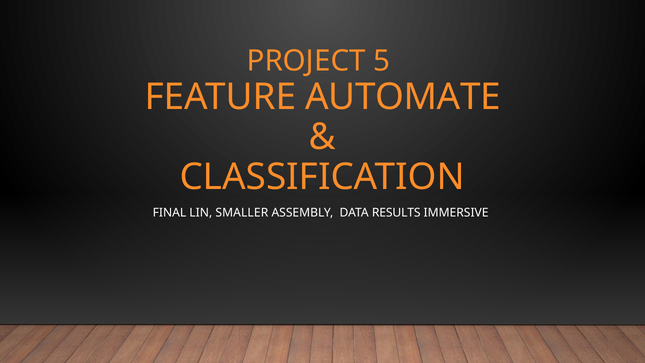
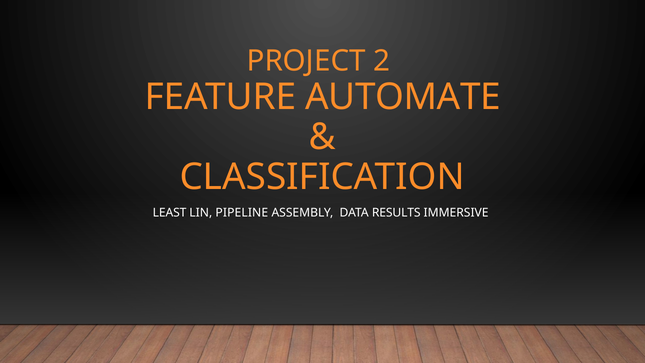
5: 5 -> 2
FINAL: FINAL -> LEAST
SMALLER: SMALLER -> PIPELINE
